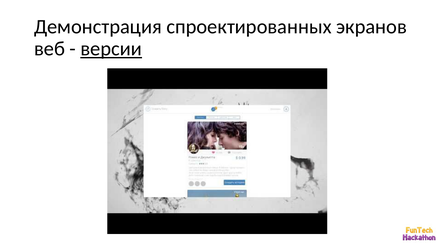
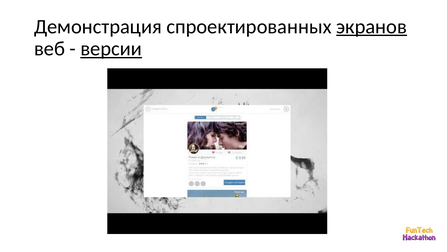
экранов underline: none -> present
